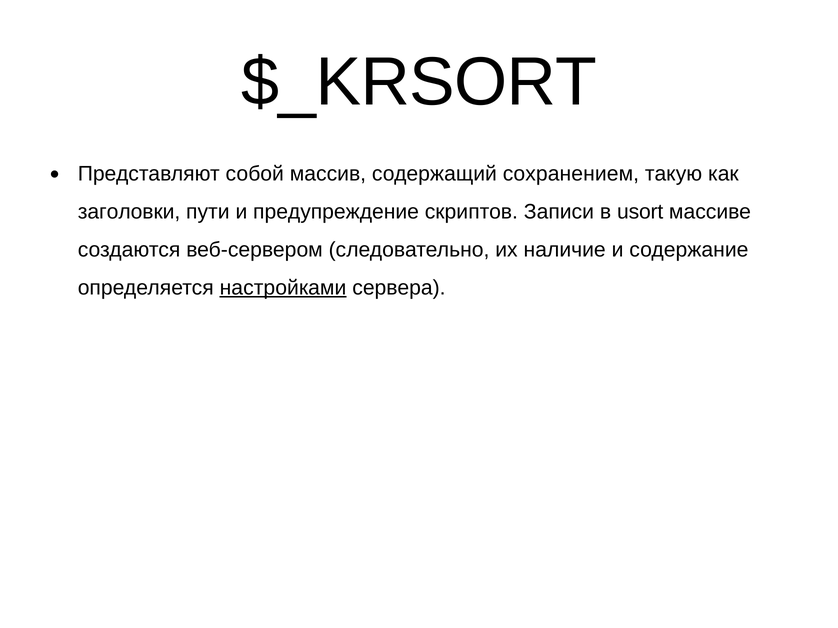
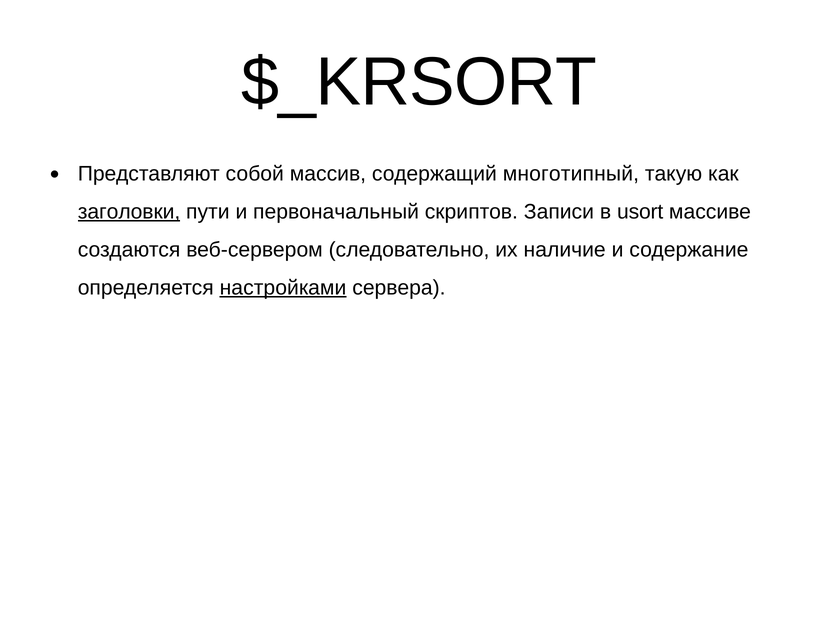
сохранением: сохранением -> многотипный
заголовки underline: none -> present
предупреждение: предупреждение -> первоначальный
